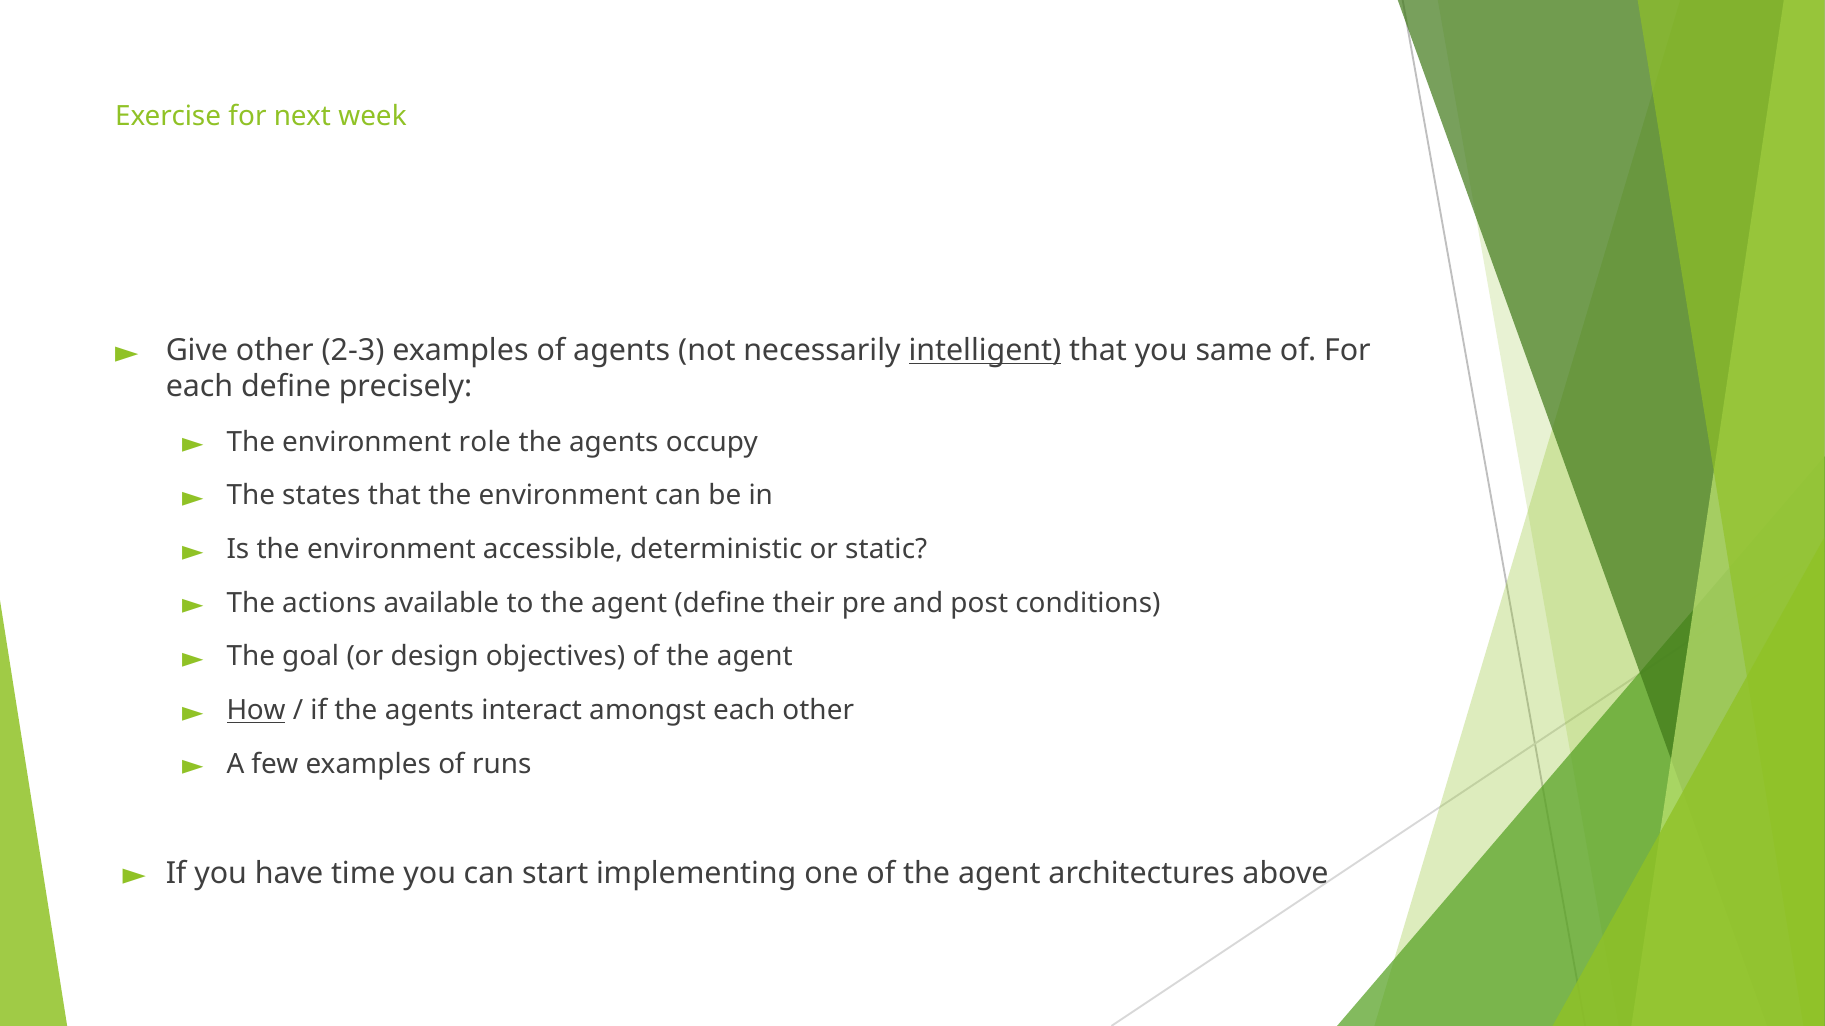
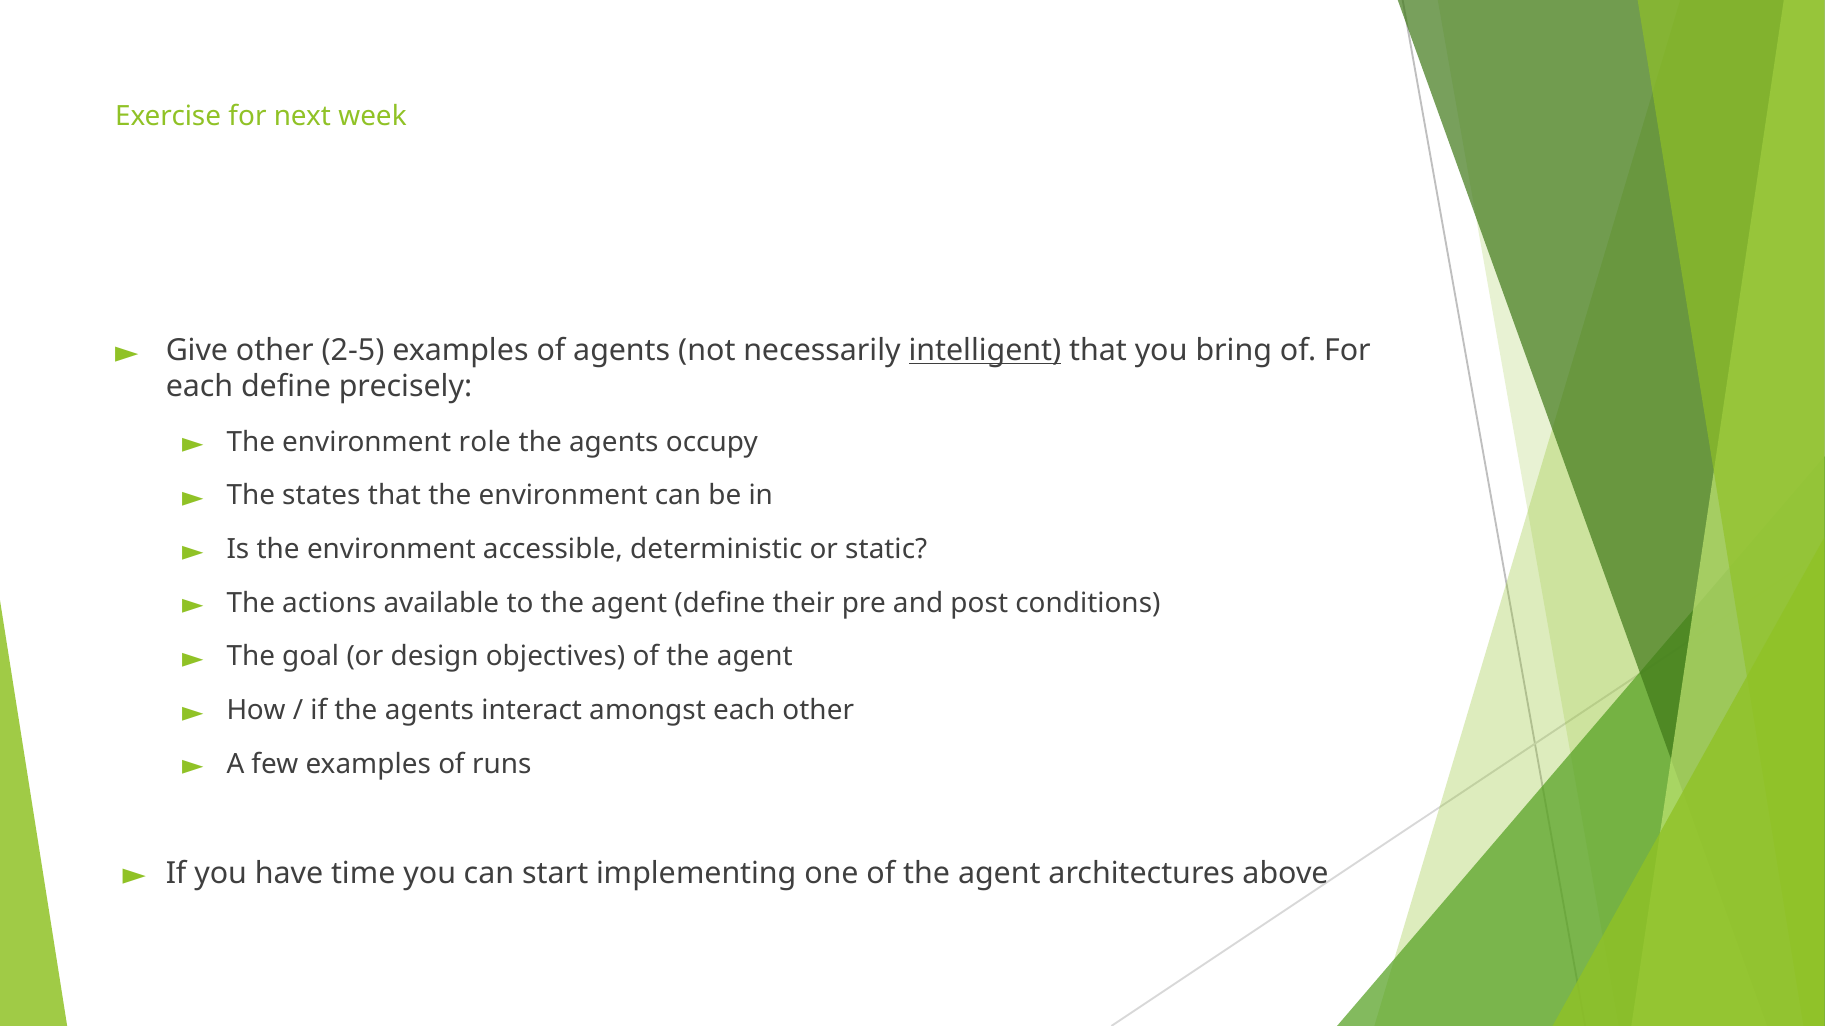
2-3: 2-3 -> 2-5
same: same -> bring
How underline: present -> none
